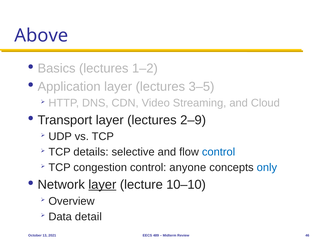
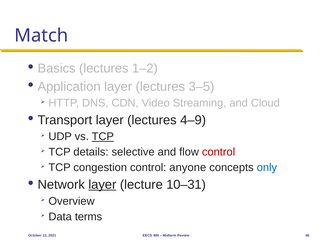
Above: Above -> Match
2–9: 2–9 -> 4–9
TCP at (103, 137) underline: none -> present
control at (219, 152) colour: blue -> red
10–10: 10–10 -> 10–31
detail: detail -> terms
